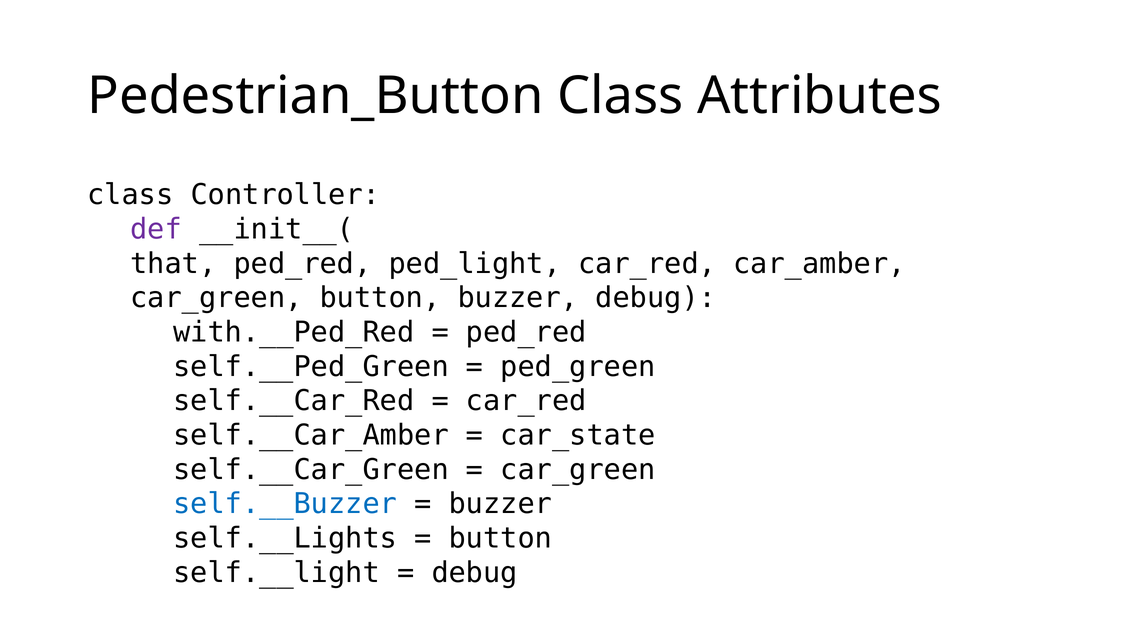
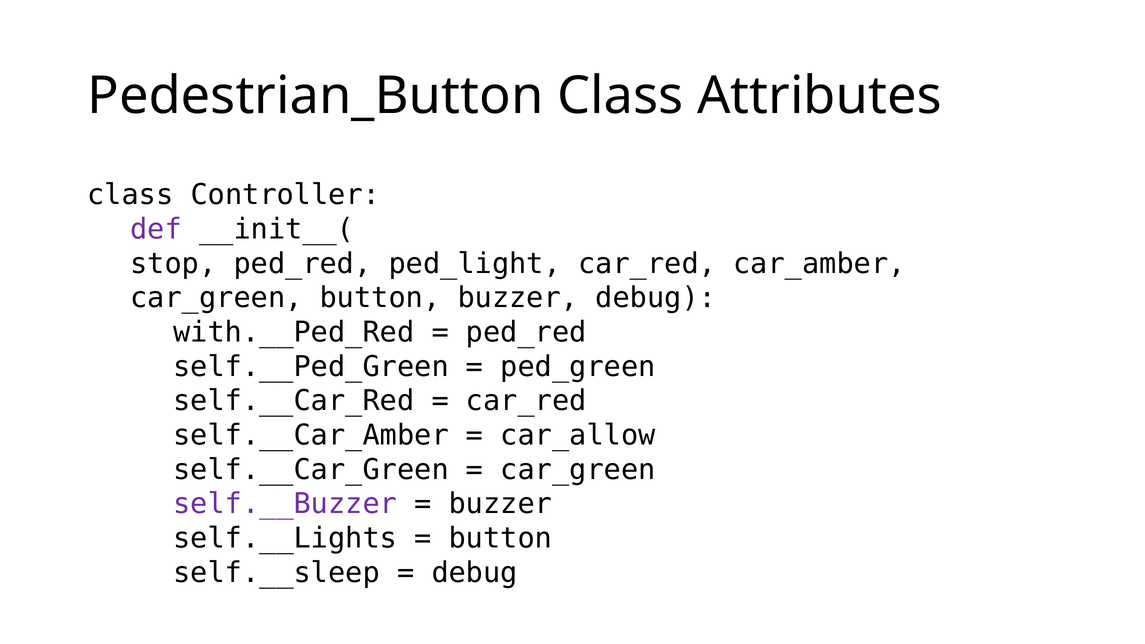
that: that -> stop
car_state: car_state -> car_allow
self.__Buzzer colour: blue -> purple
self.__light: self.__light -> self.__sleep
